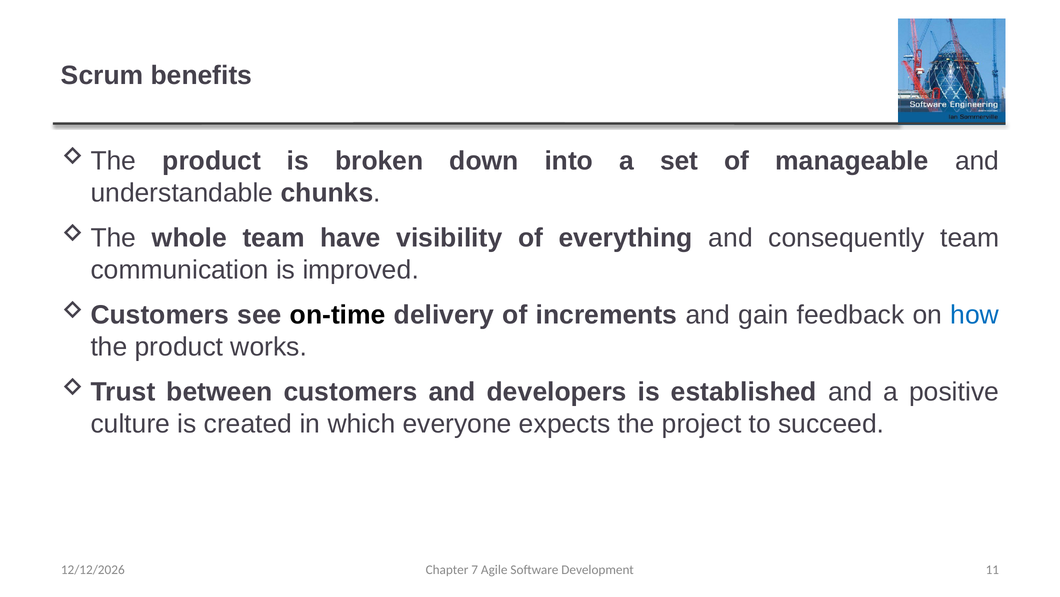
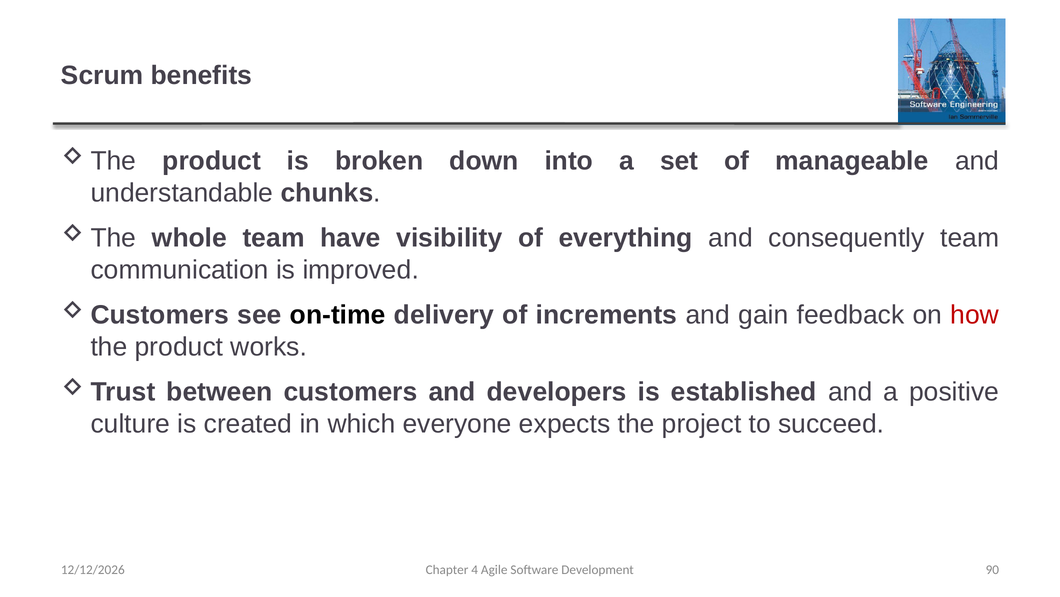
how colour: blue -> red
7: 7 -> 4
11: 11 -> 90
